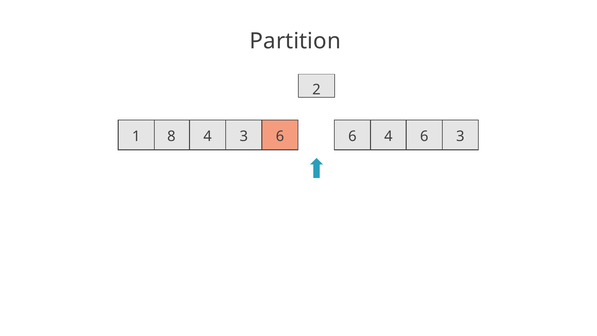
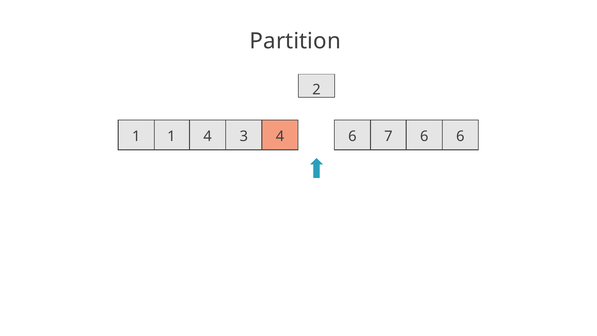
1 8: 8 -> 1
3 6: 6 -> 4
6 4: 4 -> 7
6 3: 3 -> 6
